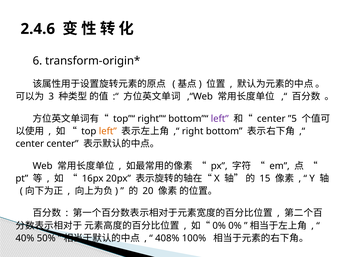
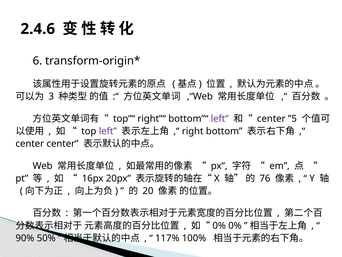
left at (108, 131) colour: orange -> purple
15: 15 -> 76
40%: 40% -> 90%
408%: 408% -> 117%
